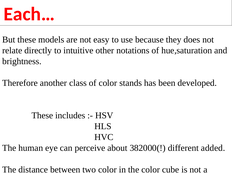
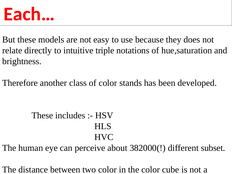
other: other -> triple
added: added -> subset
